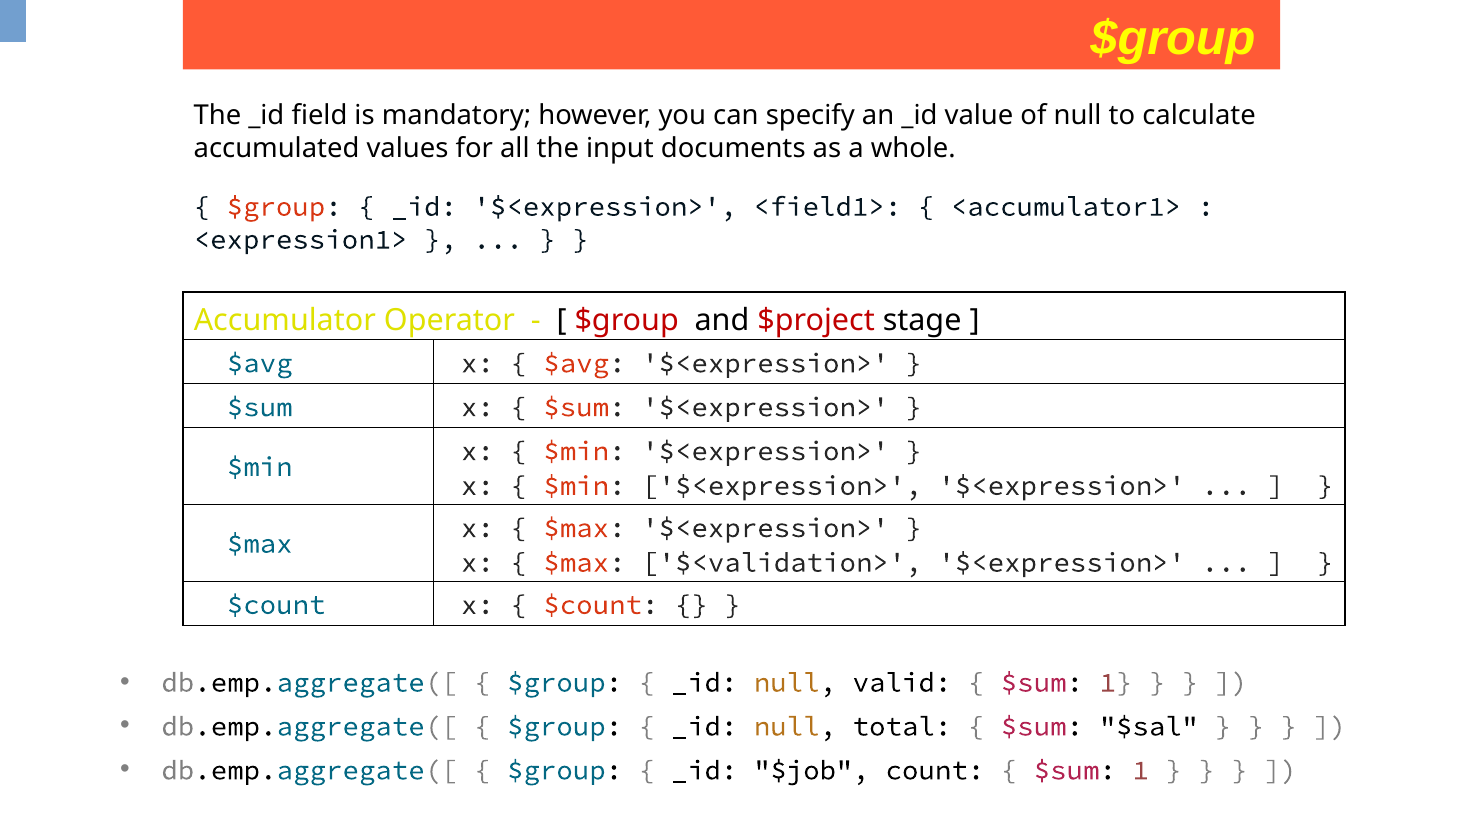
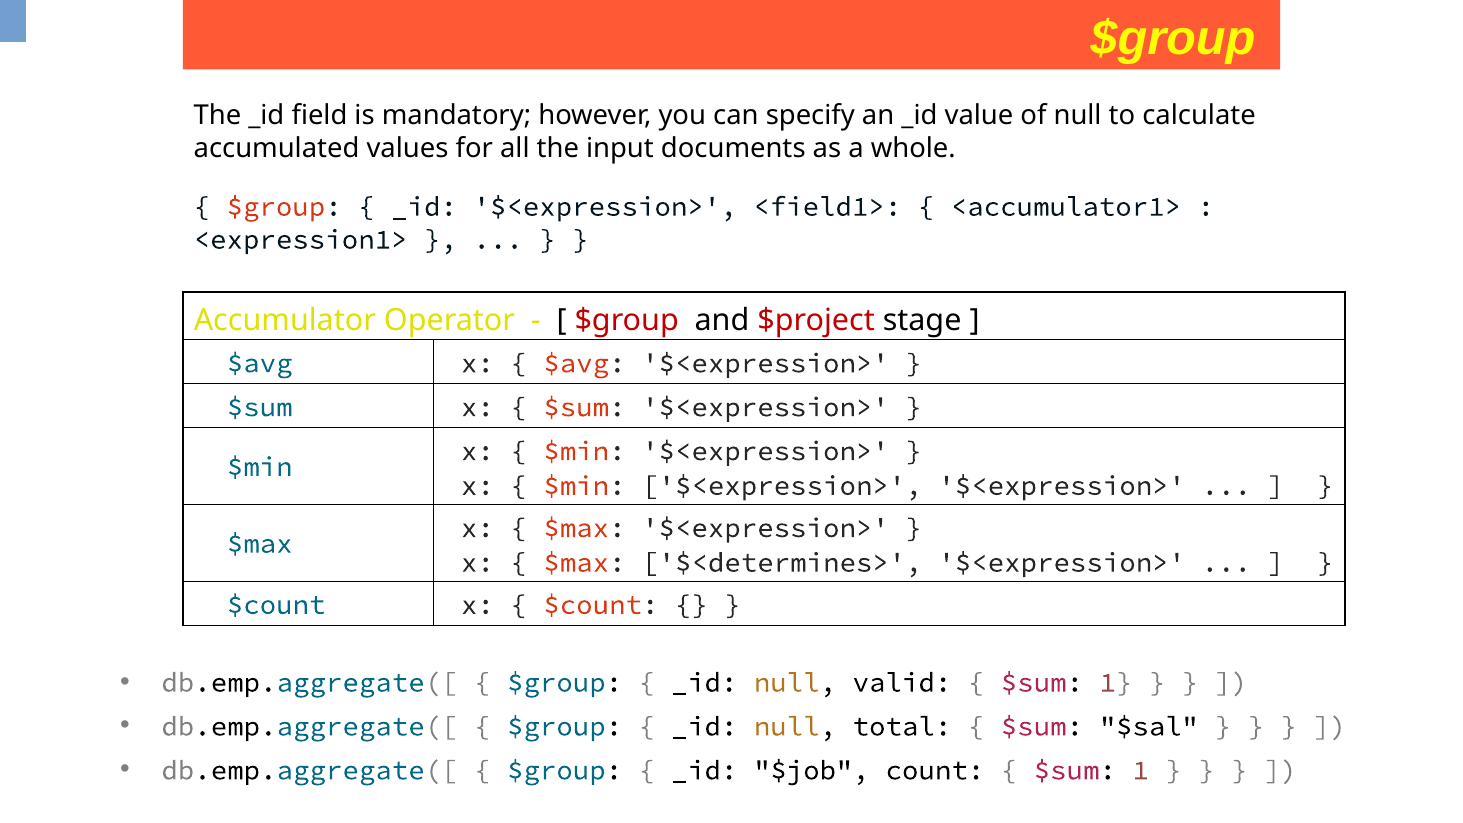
$<validation>: $<validation> -> $<determines>
